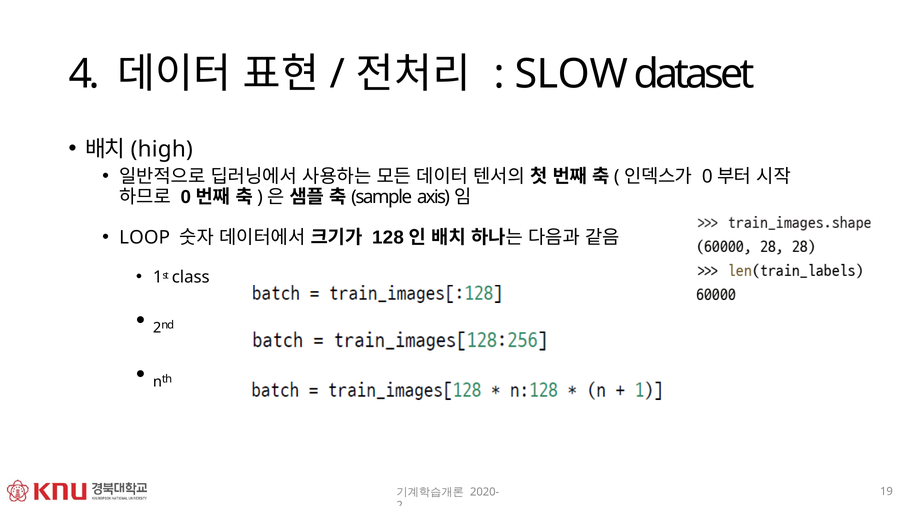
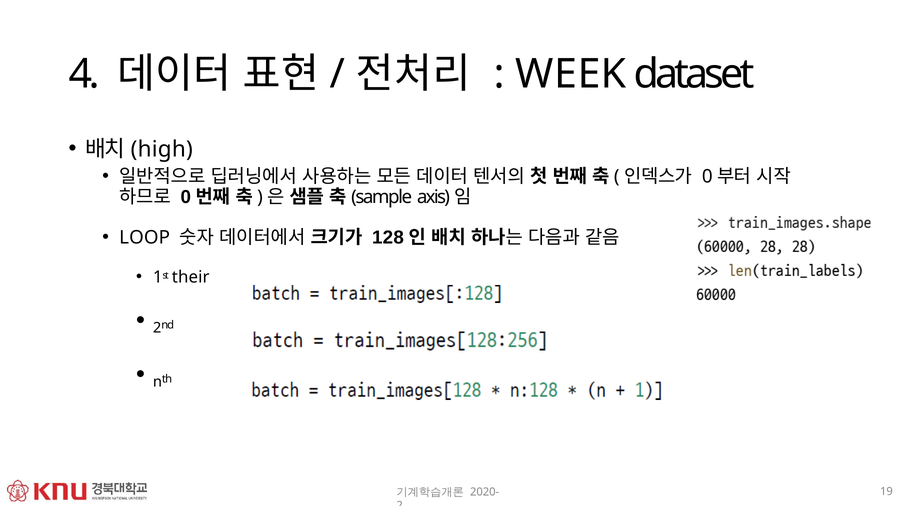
SLOW: SLOW -> WEEK
class: class -> their
